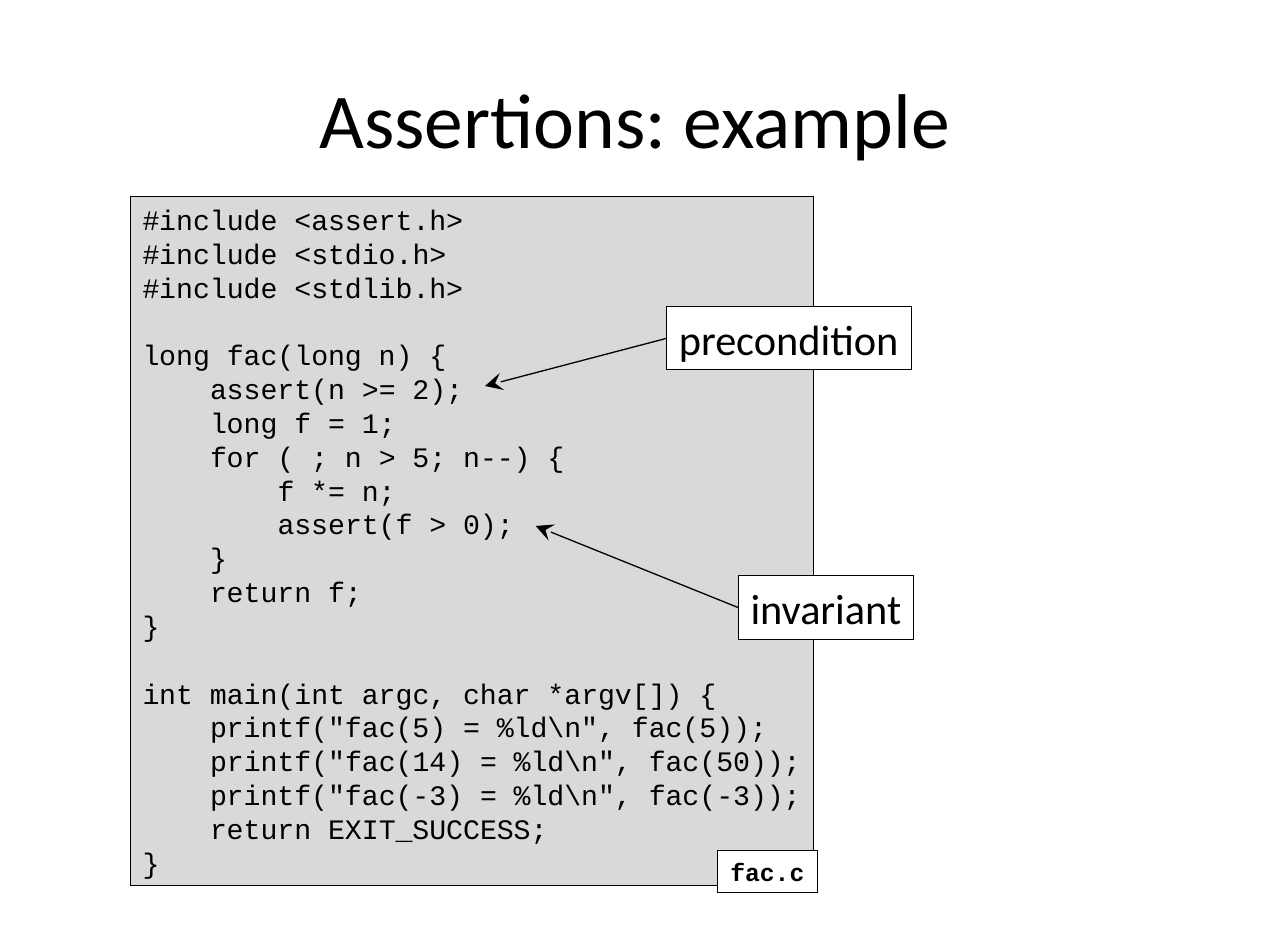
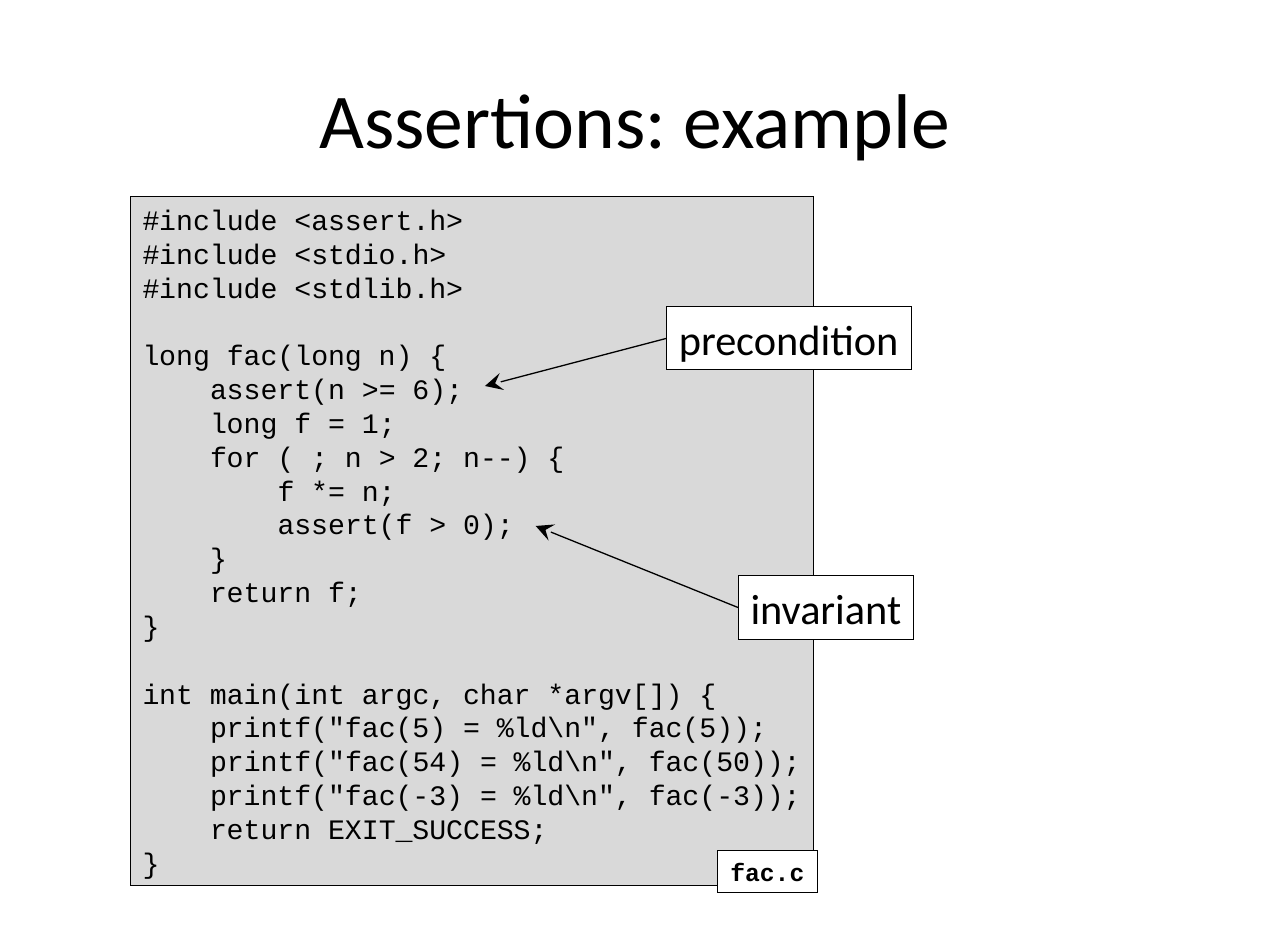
2: 2 -> 6
5: 5 -> 2
printf("fac(14: printf("fac(14 -> printf("fac(54
